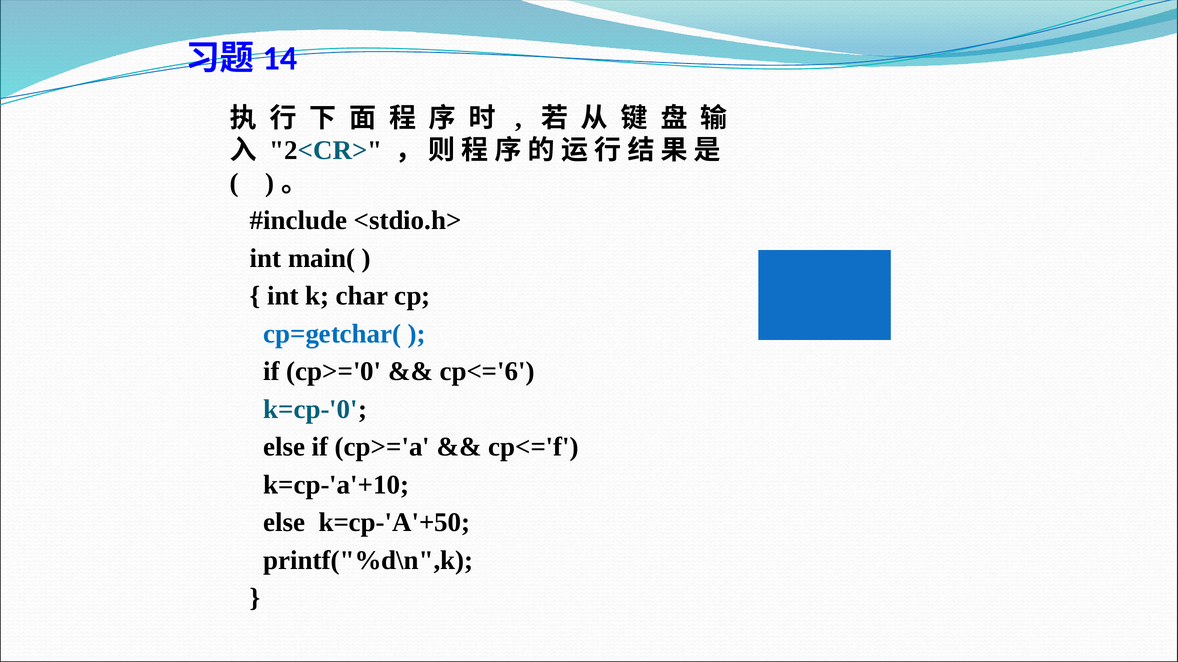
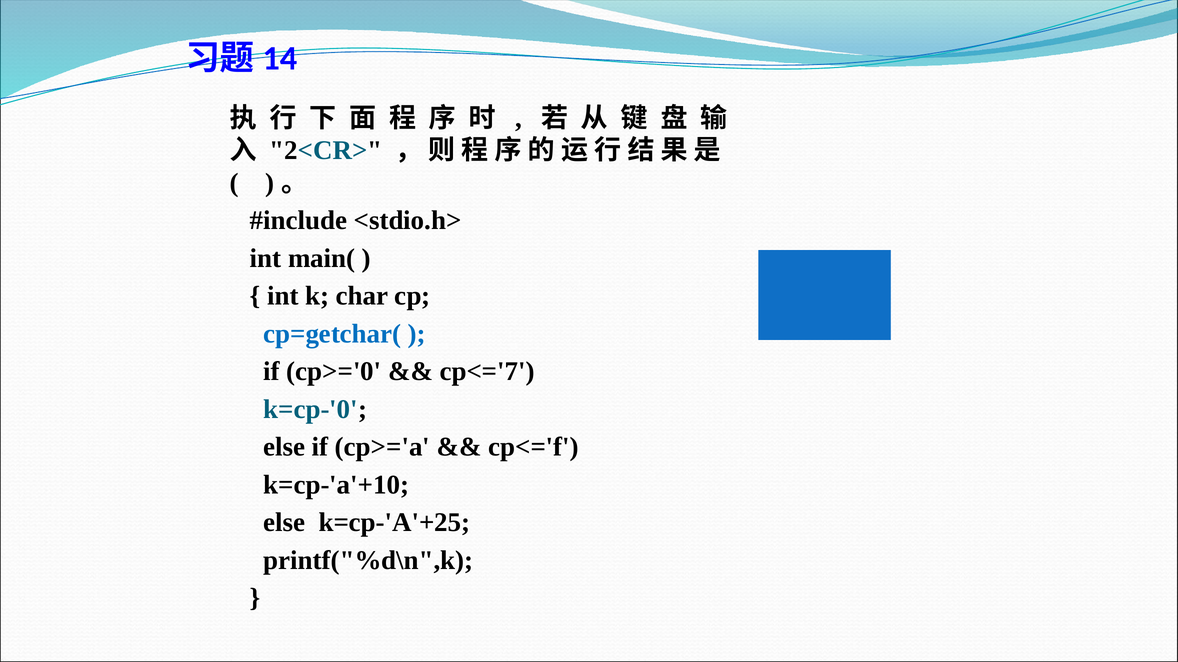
cp<='6: cp<='6 -> cp<='7
k=cp-'A'+50: k=cp-'A'+50 -> k=cp-'A'+25
